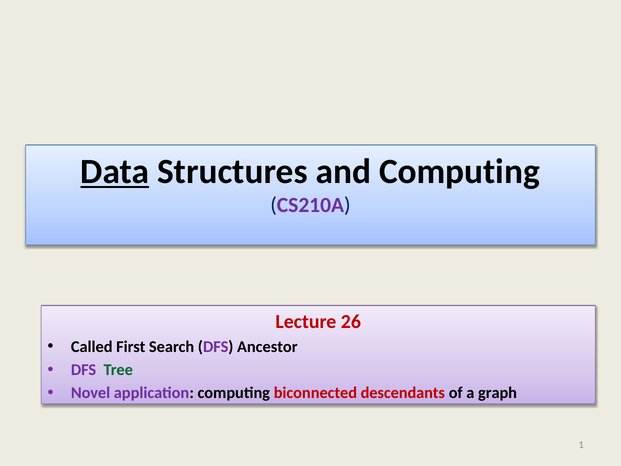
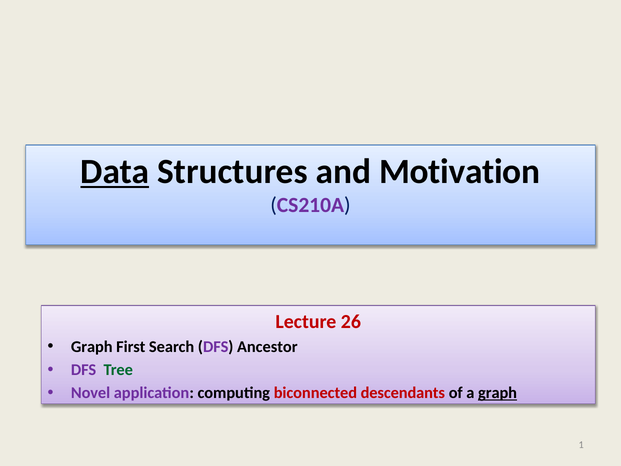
and Computing: Computing -> Motivation
Called at (92, 347): Called -> Graph
graph at (498, 393) underline: none -> present
